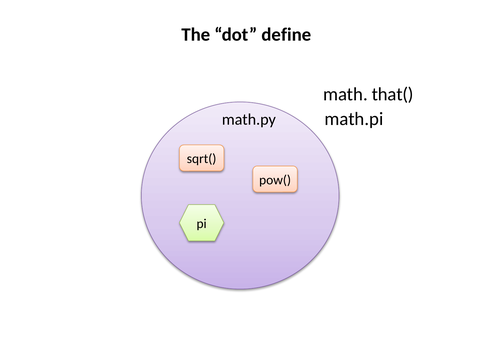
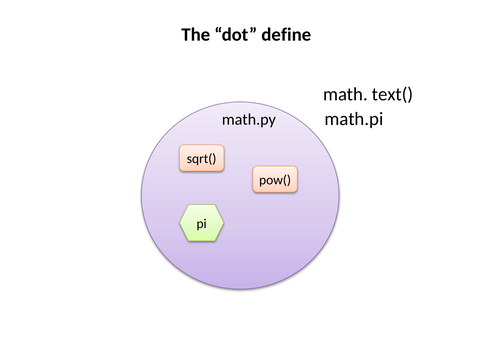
that(: that( -> text(
